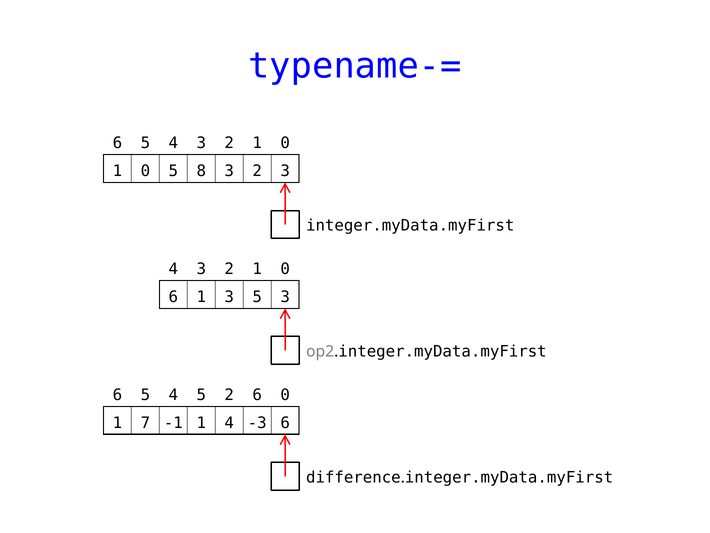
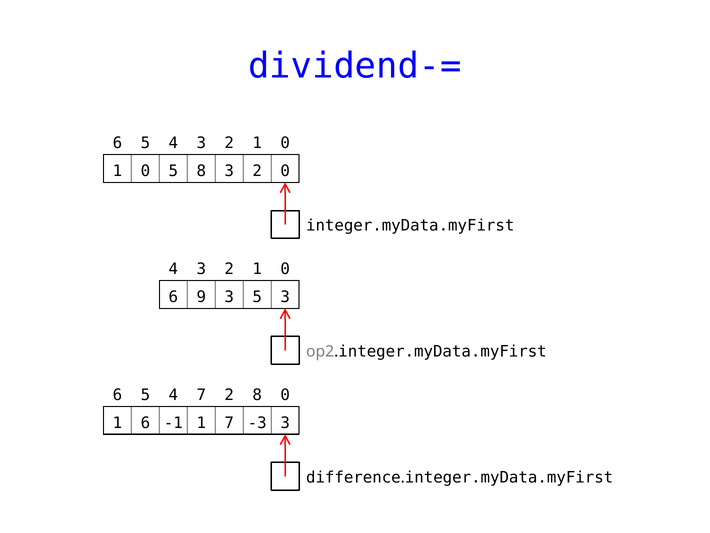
typename-=: typename-= -> dividend-=
2 3: 3 -> 0
6 1: 1 -> 9
4 5: 5 -> 7
2 6: 6 -> 8
1 7: 7 -> 6
1 4: 4 -> 7
-3 6: 6 -> 3
